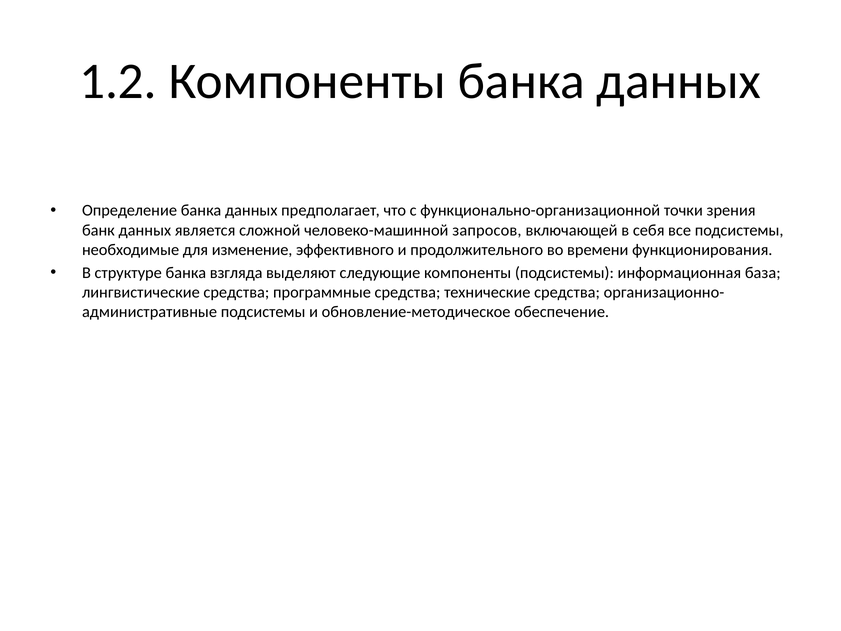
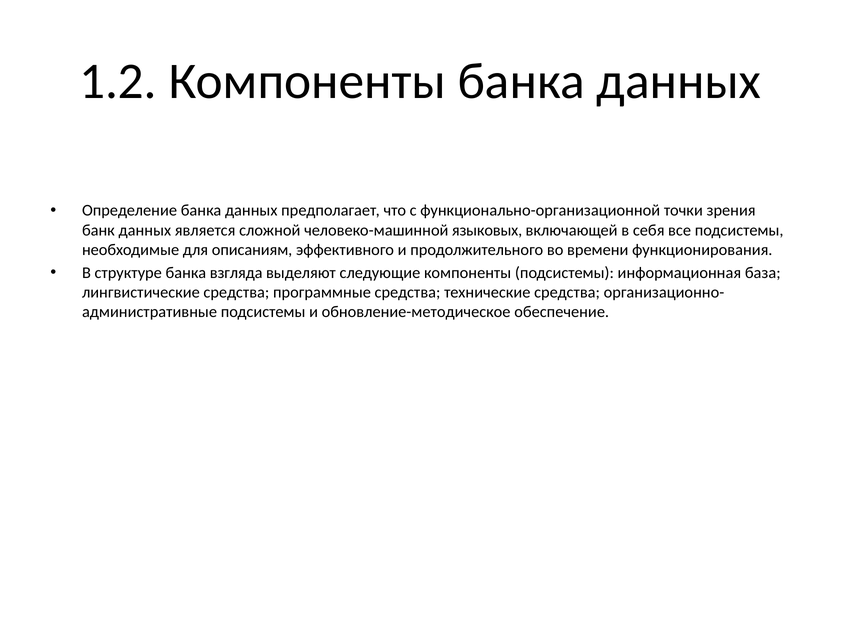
запросов: запросов -> языковых
изменение: изменение -> описаниям
